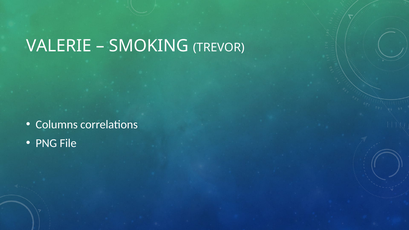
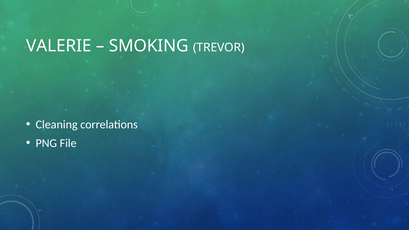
Columns: Columns -> Cleaning
